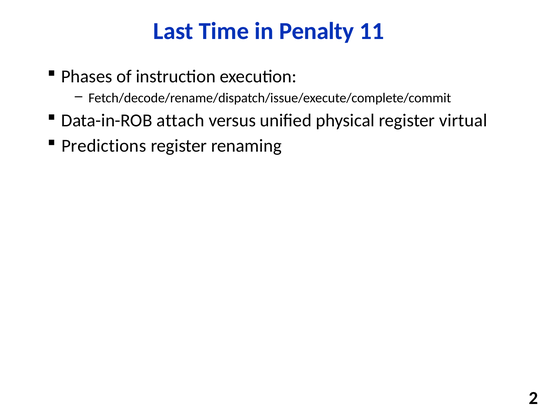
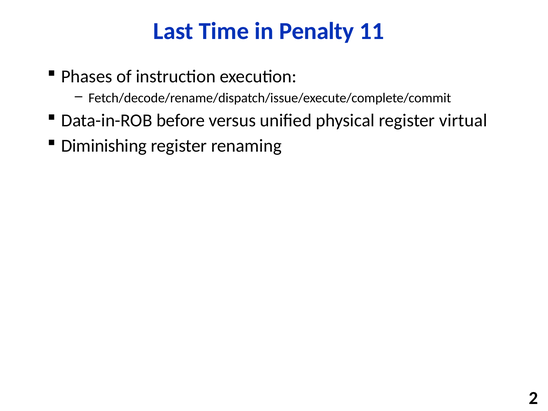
attach: attach -> before
Predictions: Predictions -> Diminishing
